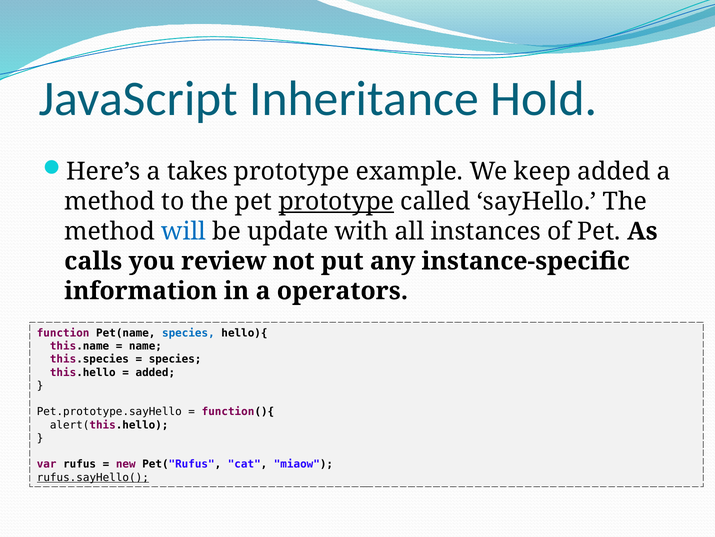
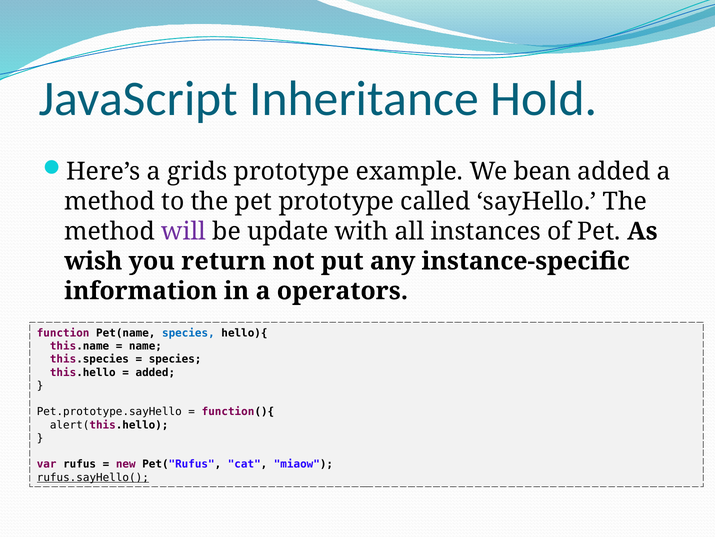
takes: takes -> grids
keep: keep -> bean
prototype at (336, 201) underline: present -> none
will colour: blue -> purple
calls: calls -> wish
review: review -> return
